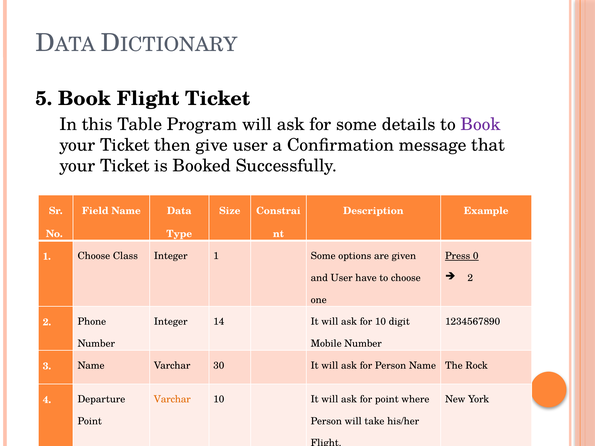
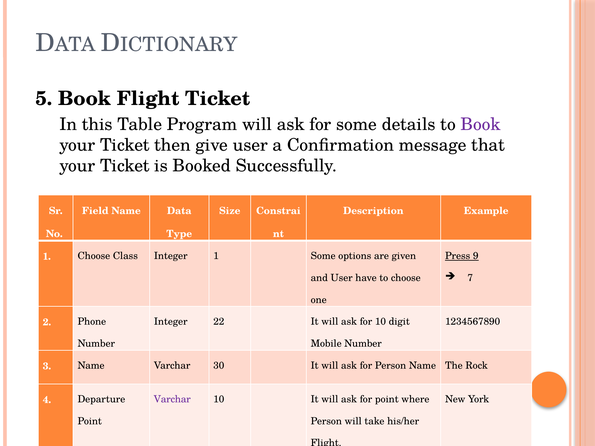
0: 0 -> 9
2 at (470, 278): 2 -> 7
14: 14 -> 22
Varchar at (172, 400) colour: orange -> purple
